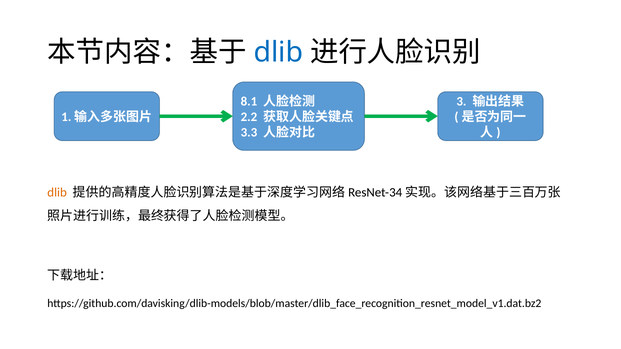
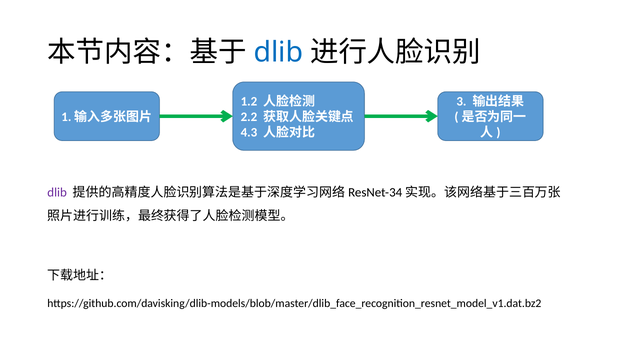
8.1: 8.1 -> 1.2
3.3: 3.3 -> 4.3
dlib at (57, 193) colour: orange -> purple
